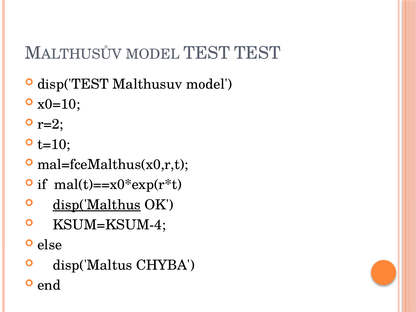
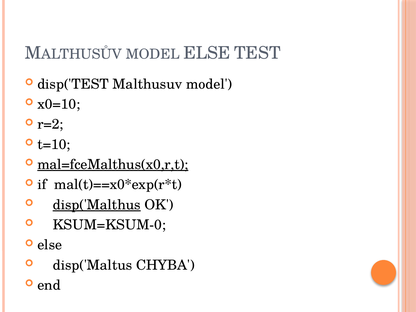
MODEL TEST: TEST -> ELSE
mal=fceMalthus(x0,r,t underline: none -> present
KSUM=KSUM-4: KSUM=KSUM-4 -> KSUM=KSUM-0
